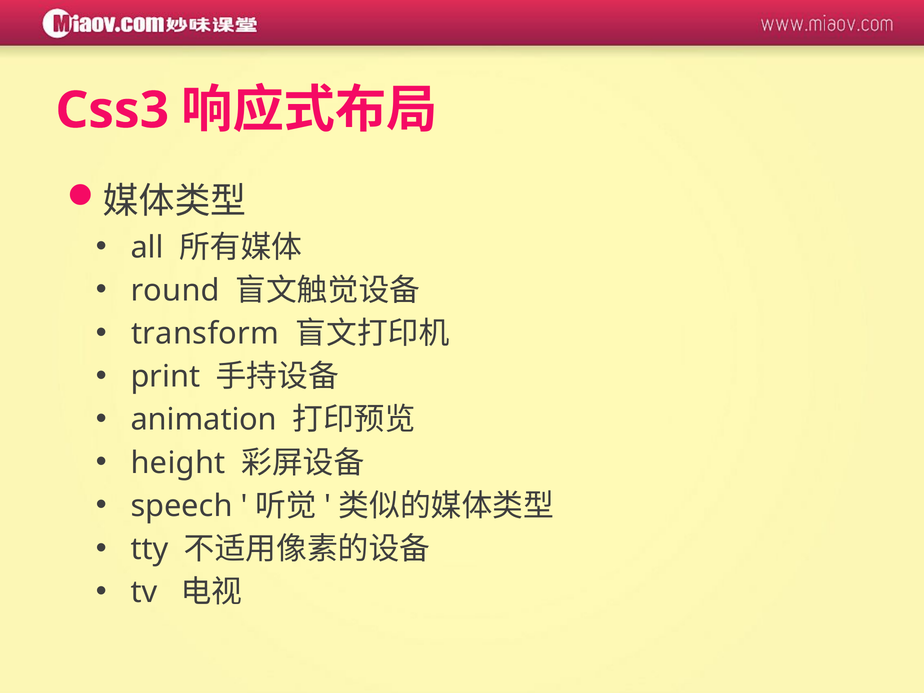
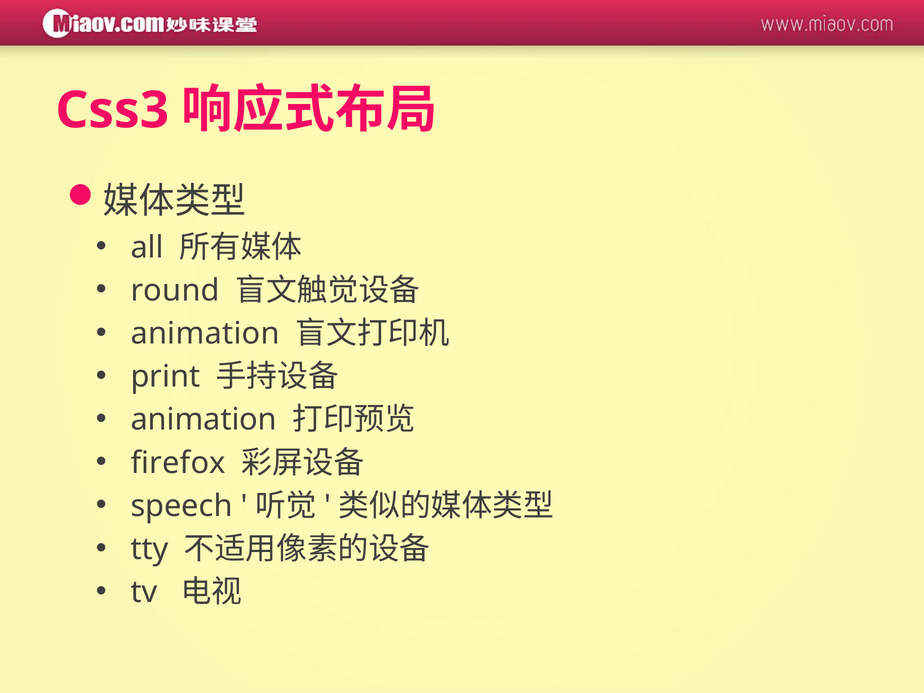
transform at (205, 334): transform -> animation
height: height -> firefox
